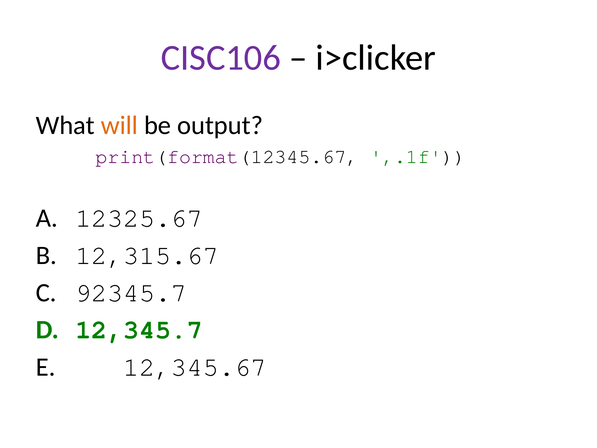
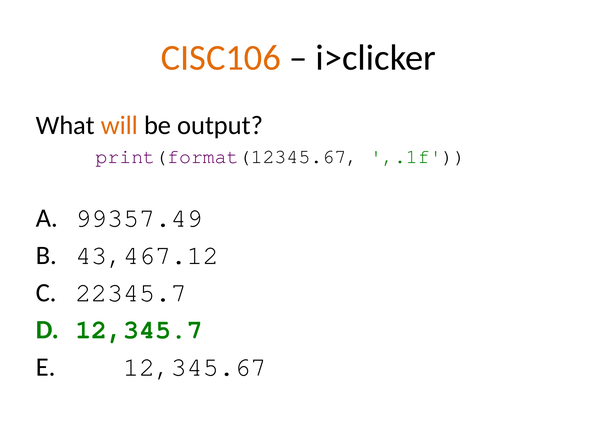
CISC106 colour: purple -> orange
12325.67: 12325.67 -> 99357.49
12,315.67: 12,315.67 -> 43,467.12
92345.7: 92345.7 -> 22345.7
